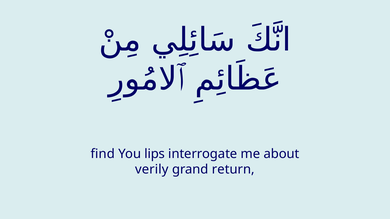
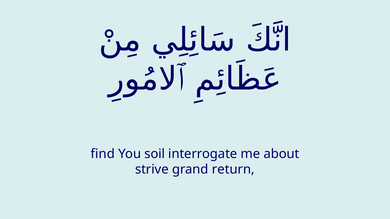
lips: lips -> soil
verily: verily -> strive
